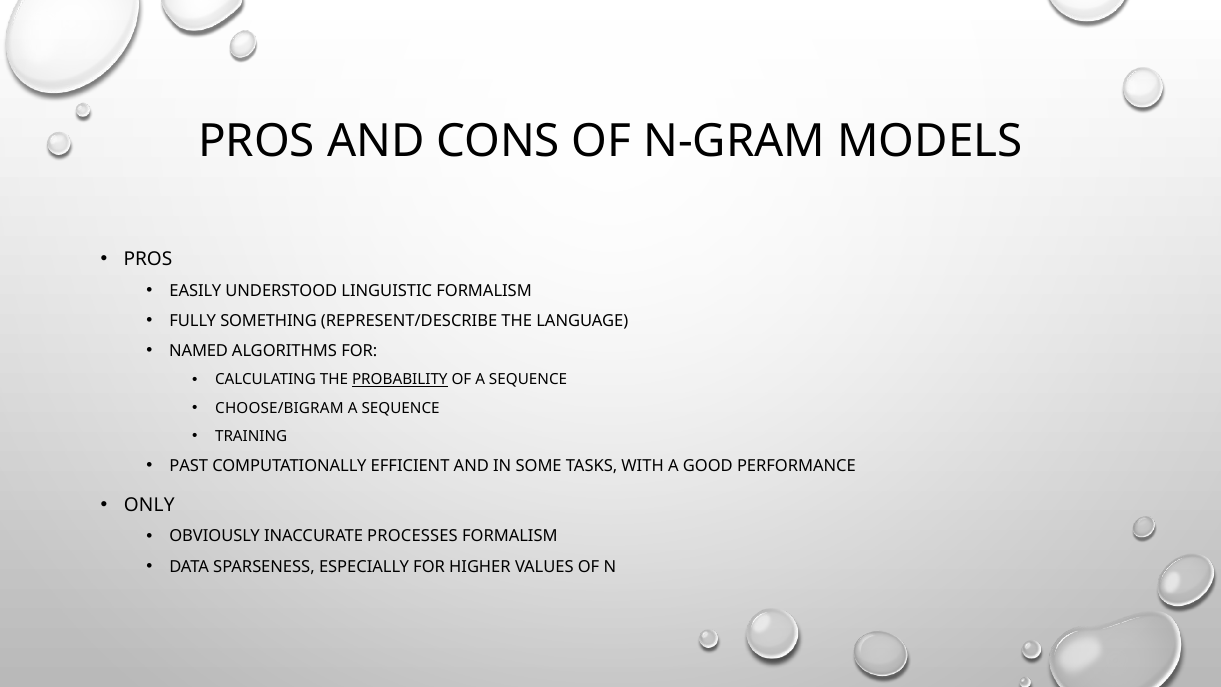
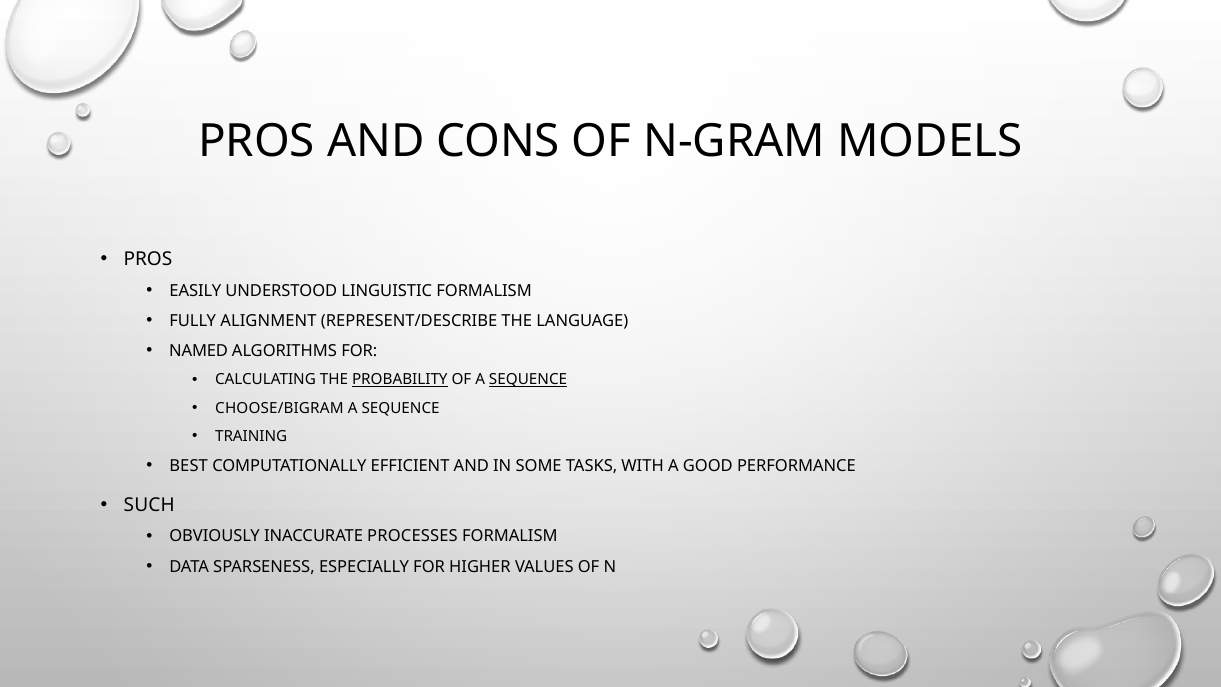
SOMETHING: SOMETHING -> ALIGNMENT
SEQUENCE at (528, 380) underline: none -> present
PAST: PAST -> BEST
ONLY: ONLY -> SUCH
